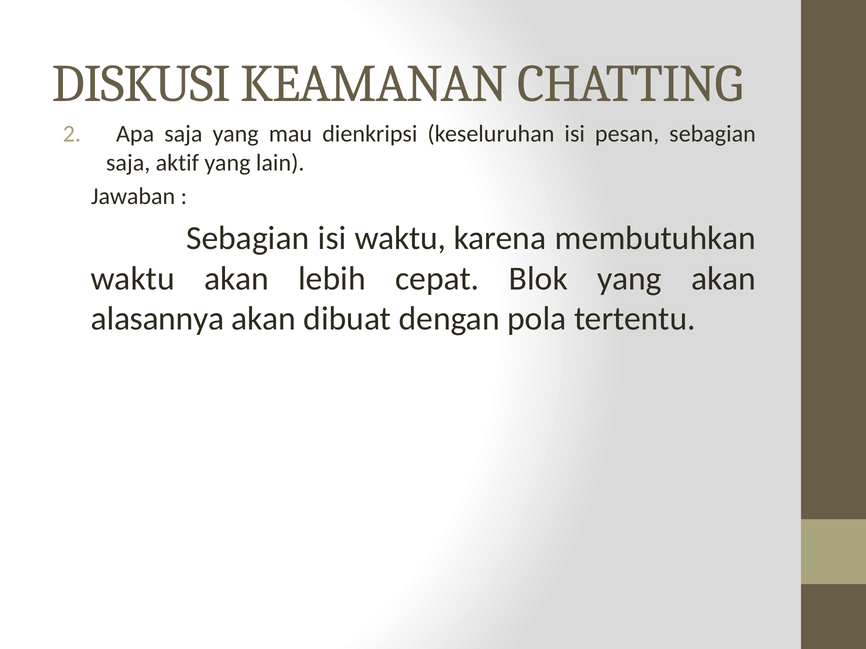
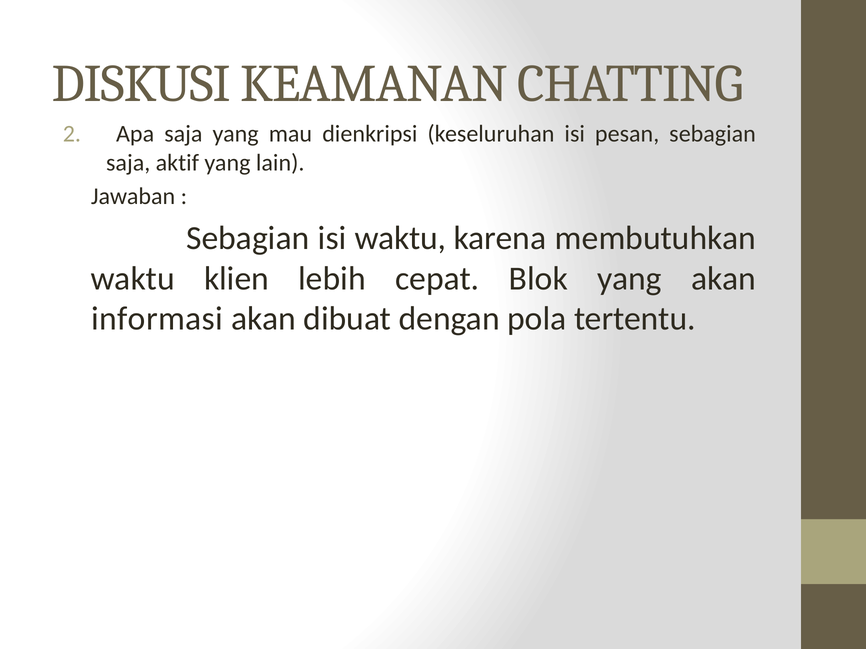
waktu akan: akan -> klien
alasannya: alasannya -> informasi
